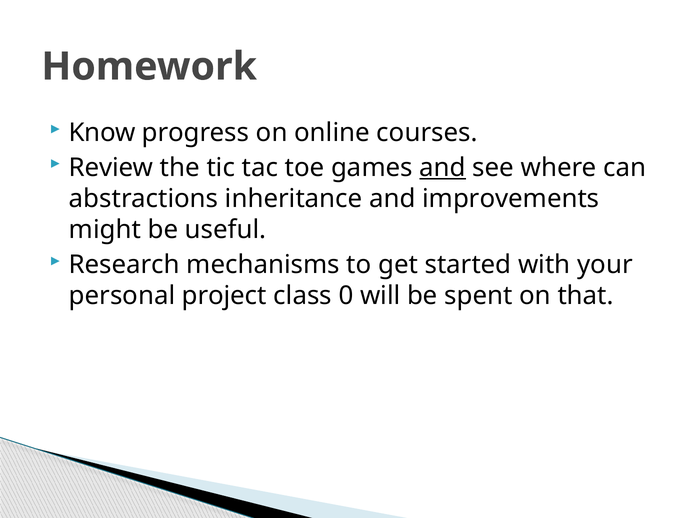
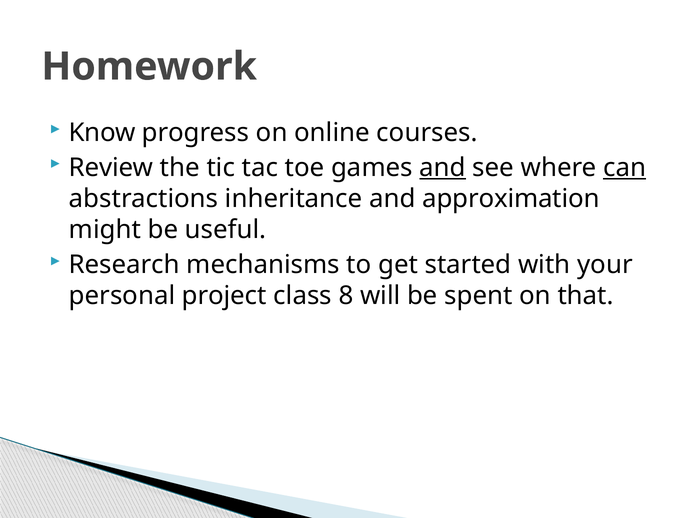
can underline: none -> present
improvements: improvements -> approximation
0: 0 -> 8
